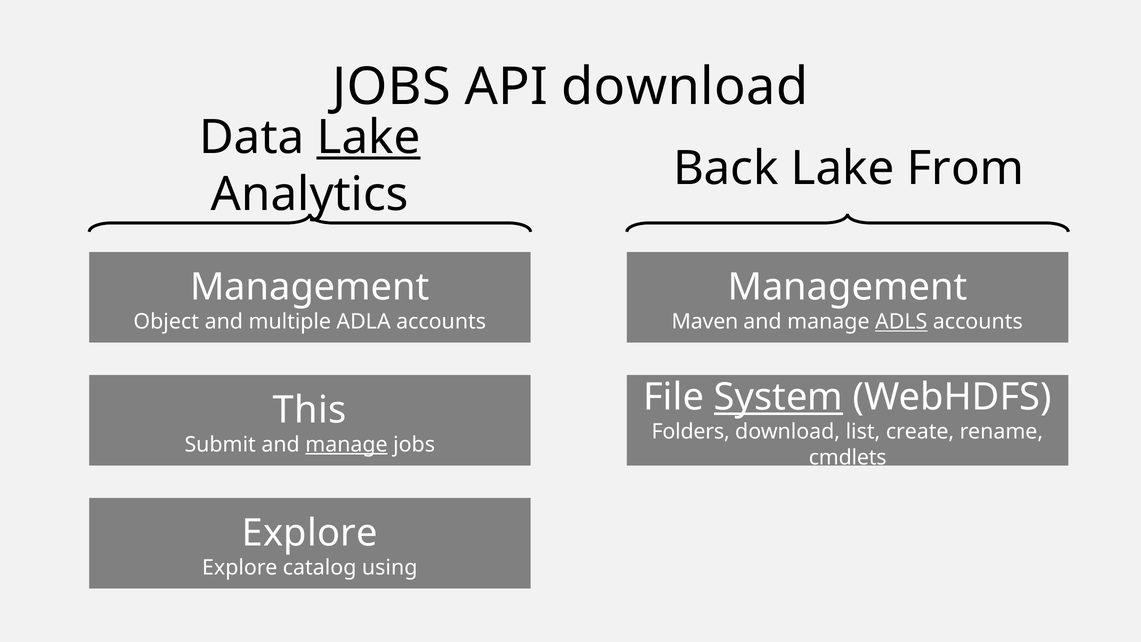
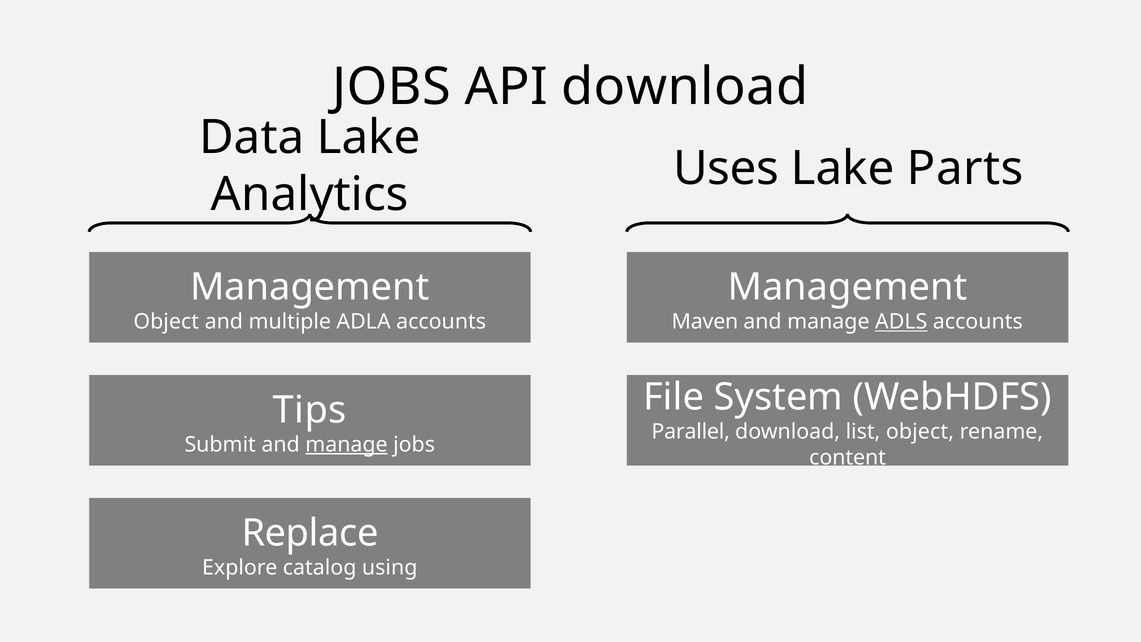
Lake at (369, 138) underline: present -> none
Back: Back -> Uses
From: From -> Parts
System underline: present -> none
This: This -> Tips
Folders: Folders -> Parallel
list create: create -> object
cmdlets: cmdlets -> content
Explore at (310, 533): Explore -> Replace
